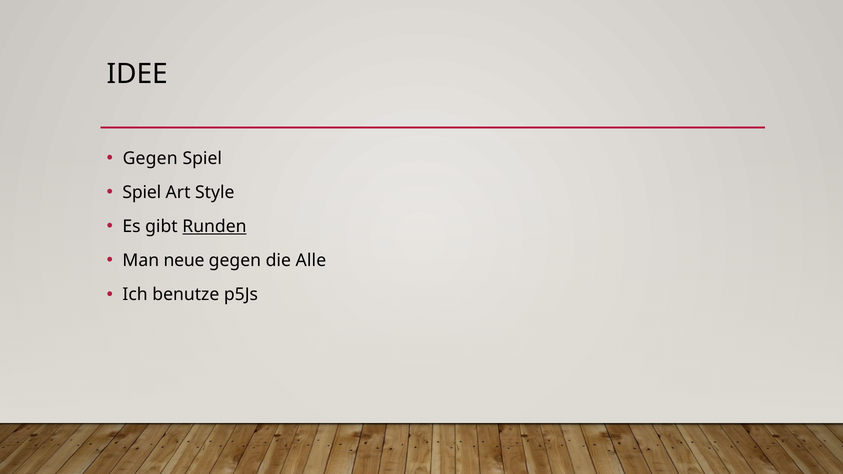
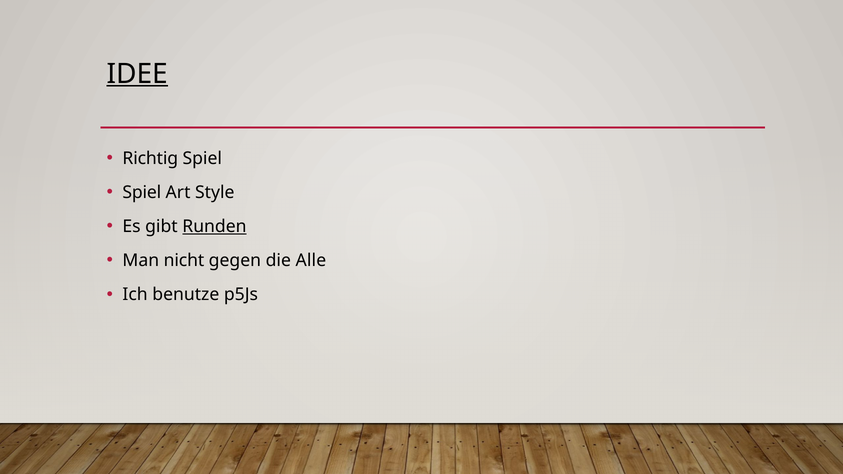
IDEE underline: none -> present
Gegen at (150, 159): Gegen -> Richtig
neue: neue -> nicht
